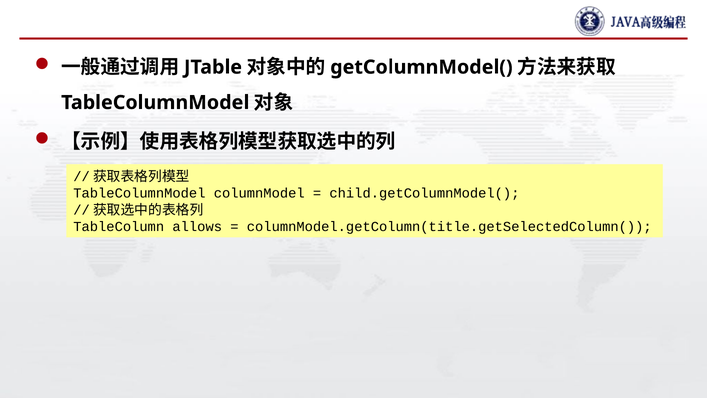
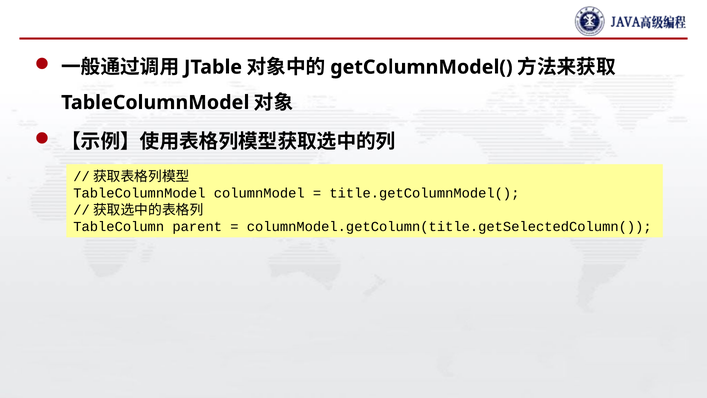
child.getColumnModel(: child.getColumnModel( -> title.getColumnModel(
allows: allows -> parent
